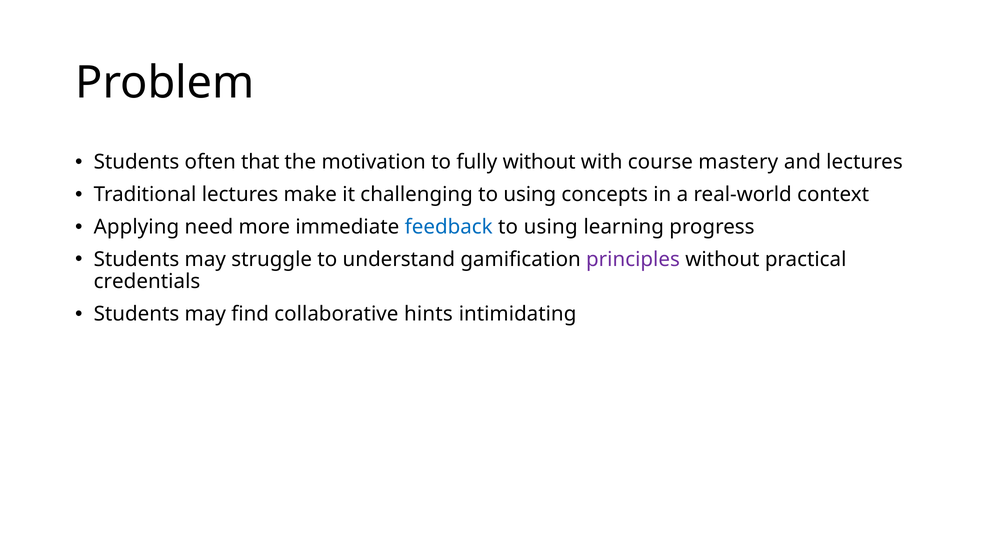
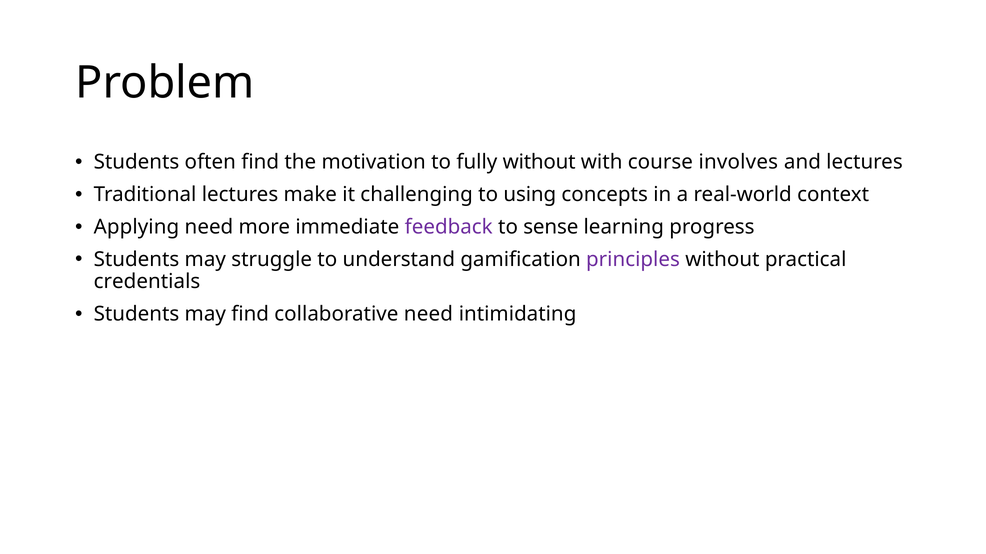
often that: that -> find
mastery: mastery -> involves
feedback colour: blue -> purple
using at (551, 227): using -> sense
collaborative hints: hints -> need
